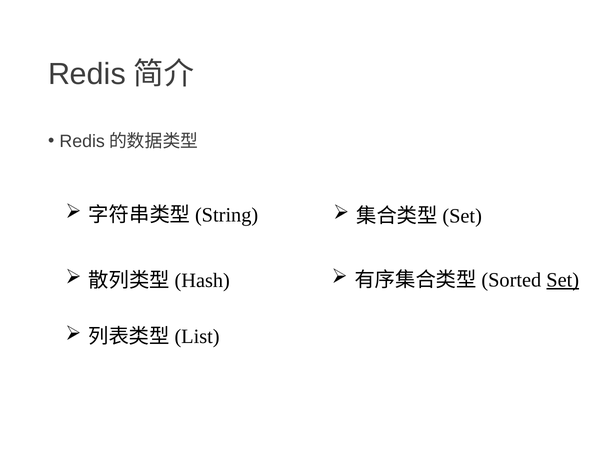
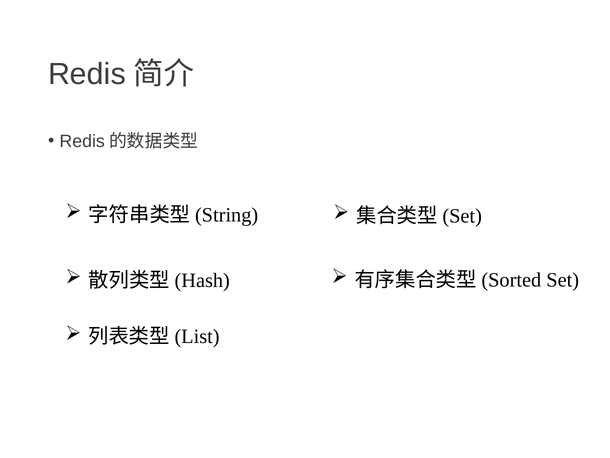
Set underline: present -> none
